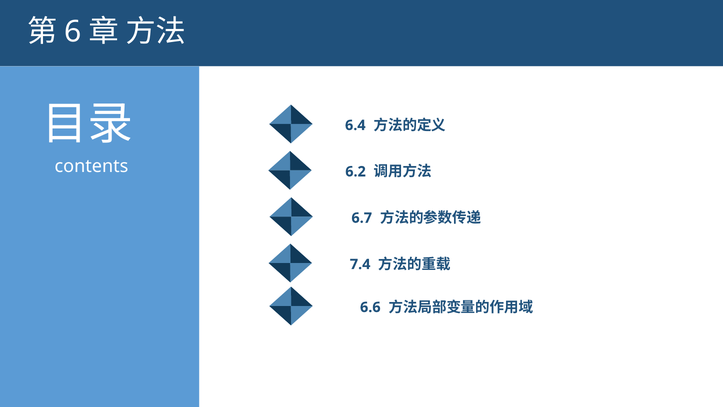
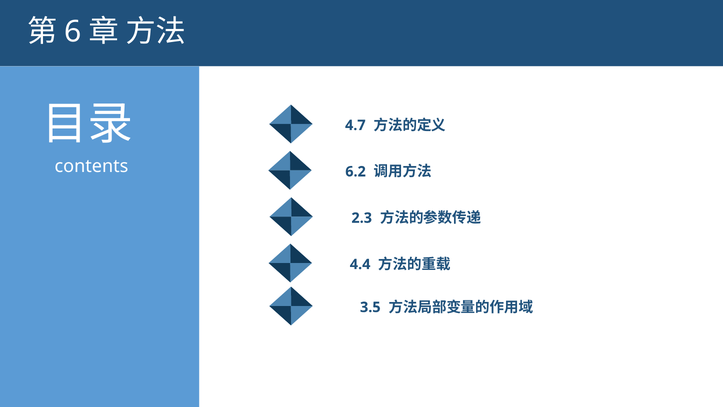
6.4: 6.4 -> 4.7
6.7: 6.7 -> 2.3
7.4: 7.4 -> 4.4
6.6: 6.6 -> 3.5
